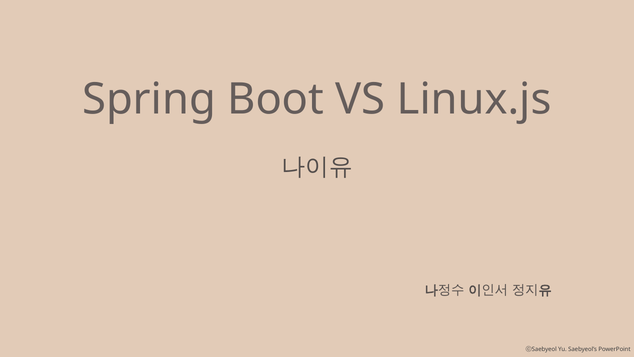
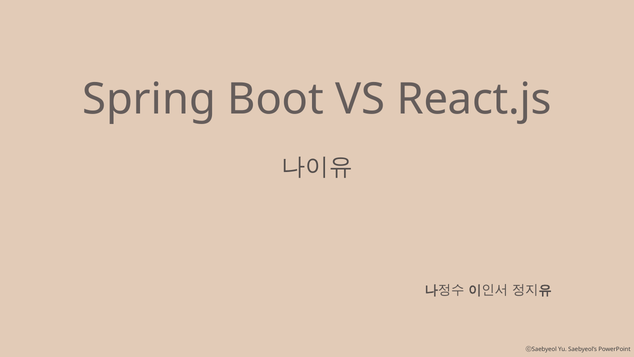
Linux.js: Linux.js -> React.js
